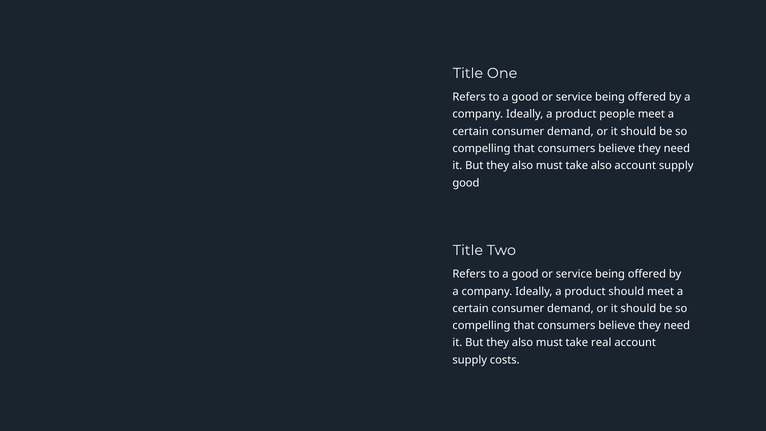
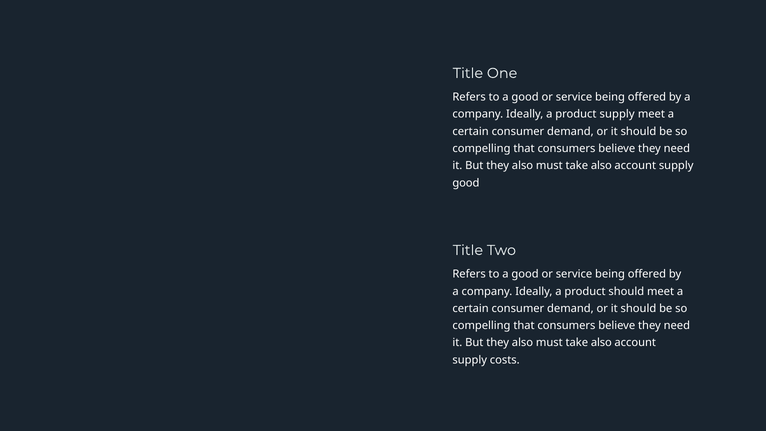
product people: people -> supply
real at (601, 343): real -> also
